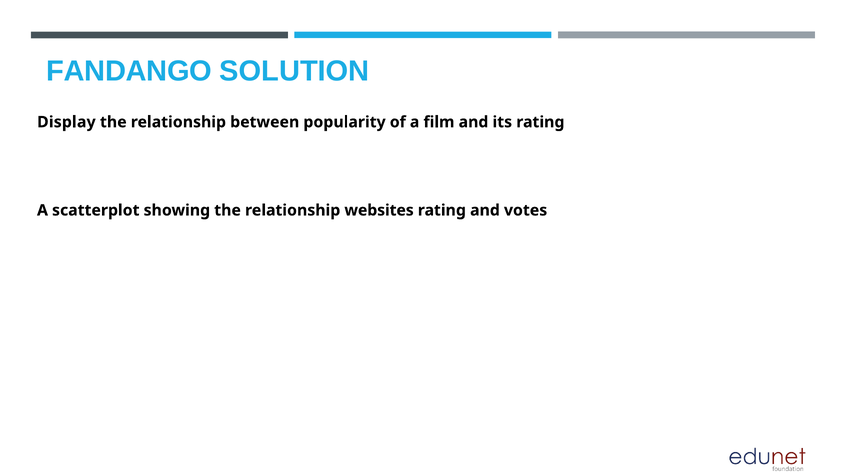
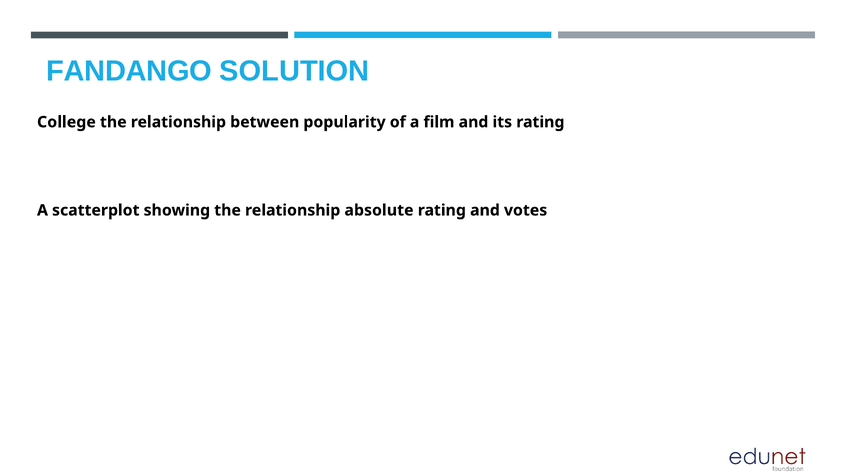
Display: Display -> College
websites: websites -> absolute
